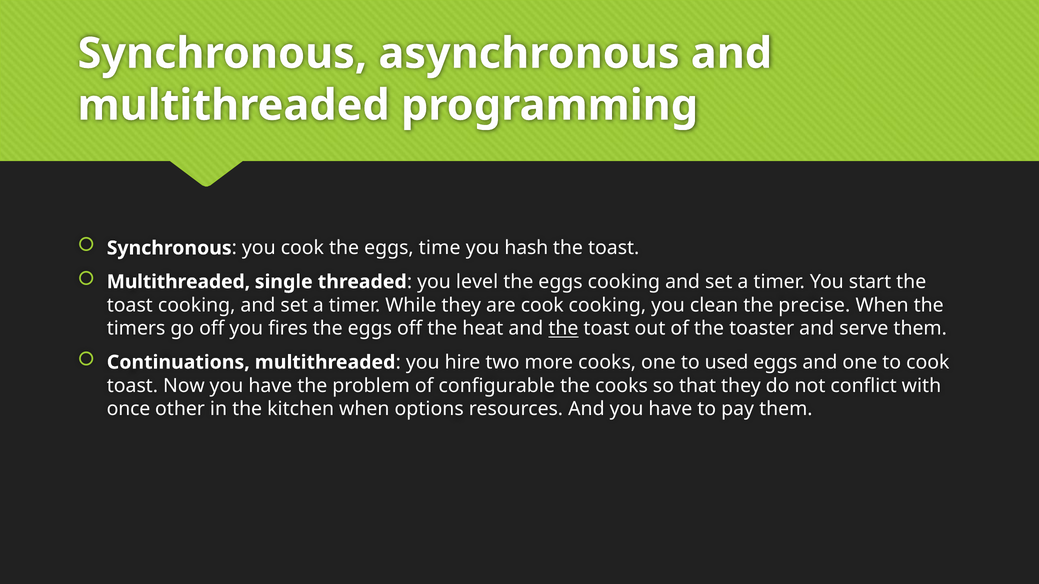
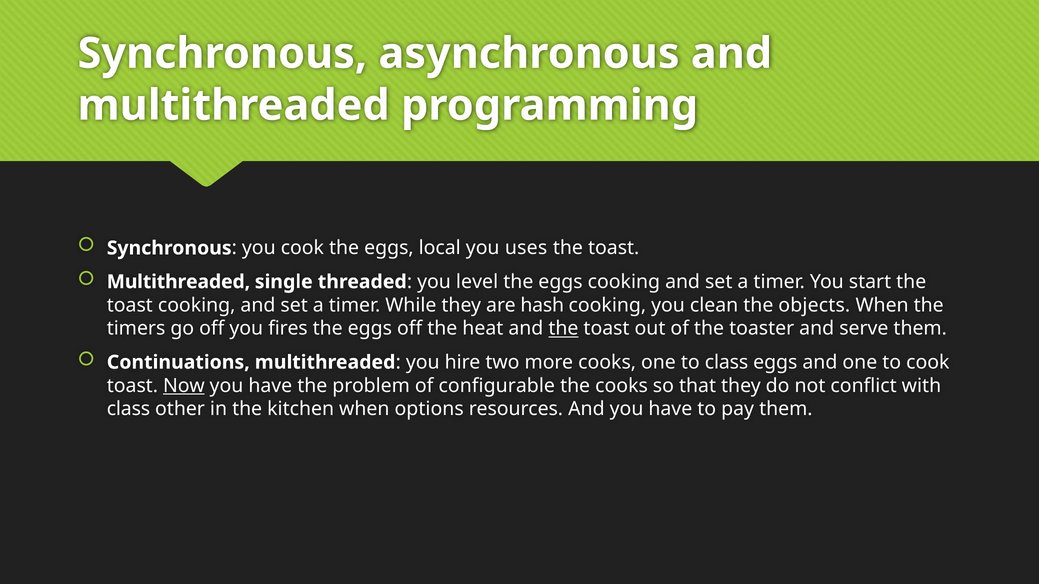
time: time -> local
hash: hash -> uses
are cook: cook -> hash
precise: precise -> objects
to used: used -> class
Now underline: none -> present
once at (128, 409): once -> class
